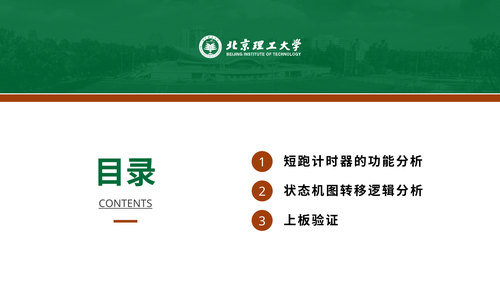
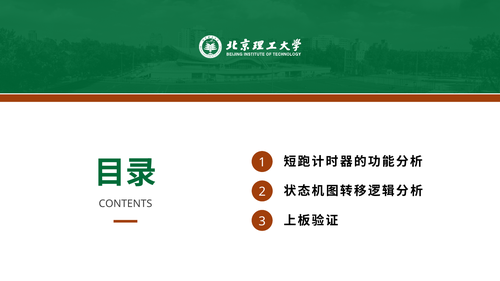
CONTENTS underline: present -> none
